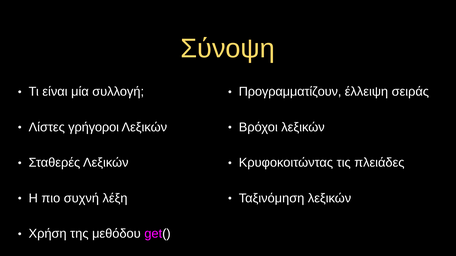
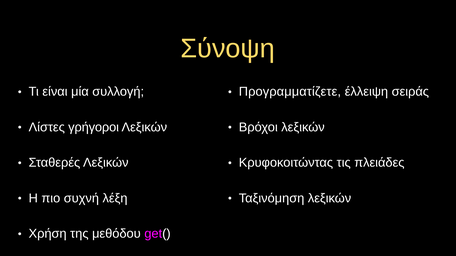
Προγραμματίζουν: Προγραμματίζουν -> Προγραμματίζετε
